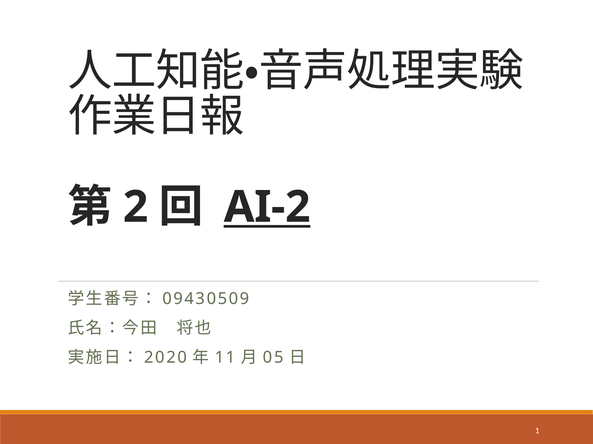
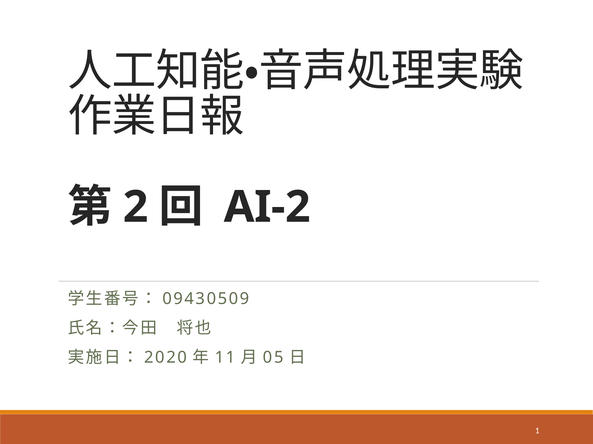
AI-2 underline: present -> none
